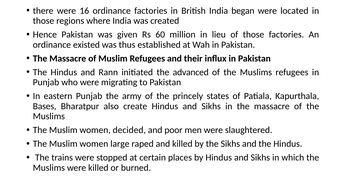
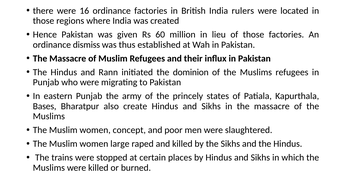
began: began -> rulers
existed: existed -> dismiss
advanced: advanced -> dominion
decided: decided -> concept
